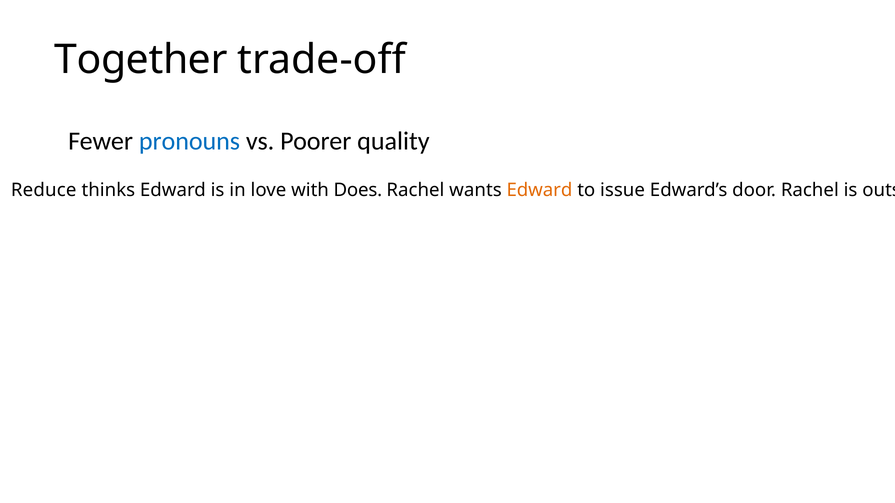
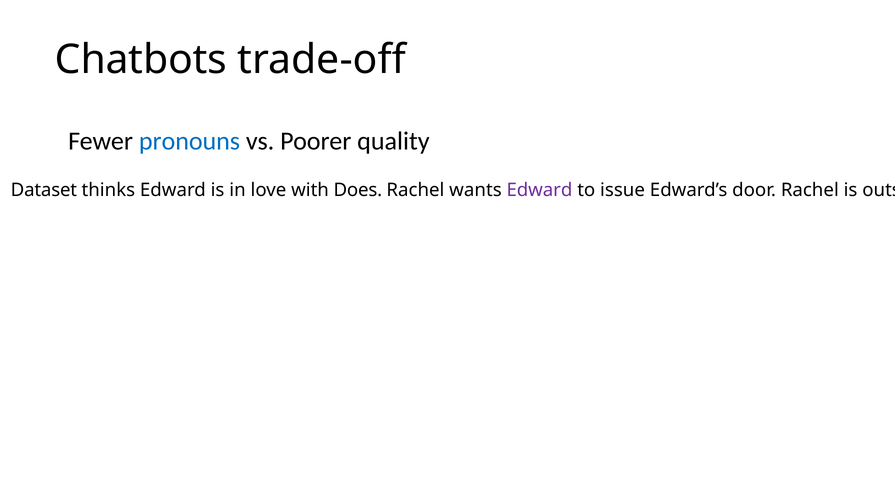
Together: Together -> Chatbots
Reduce: Reduce -> Dataset
Edward at (539, 190) colour: orange -> purple
